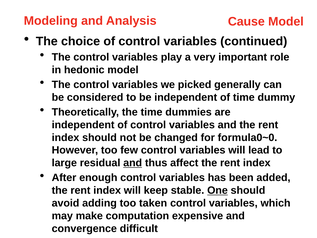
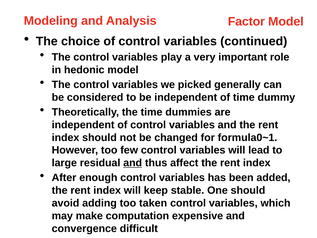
Cause: Cause -> Factor
formula0~0: formula0~0 -> formula0~1
One underline: present -> none
